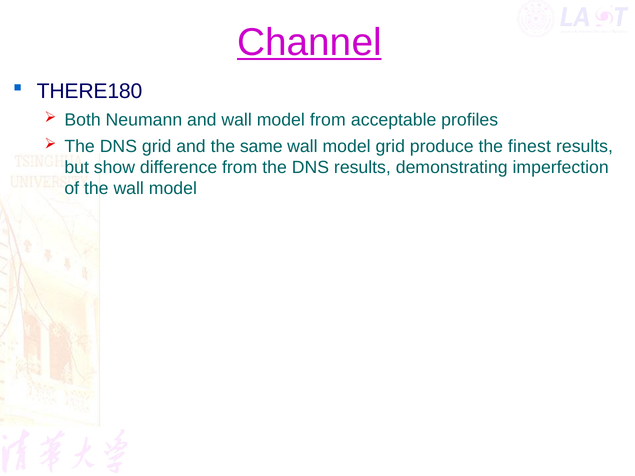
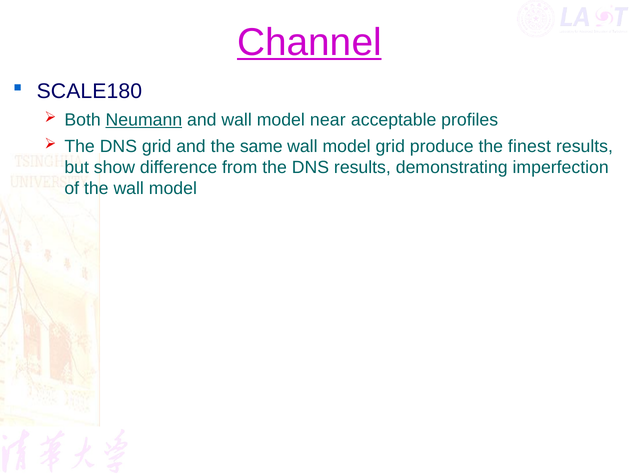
THERE180: THERE180 -> SCALE180
Neumann underline: none -> present
model from: from -> near
